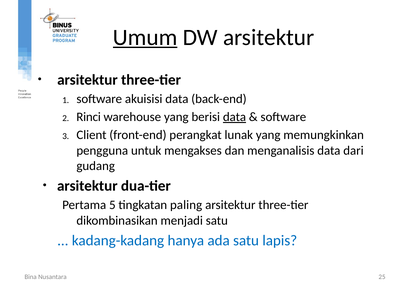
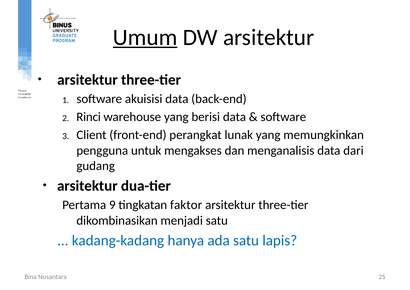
data at (234, 117) underline: present -> none
5: 5 -> 9
paling: paling -> faktor
